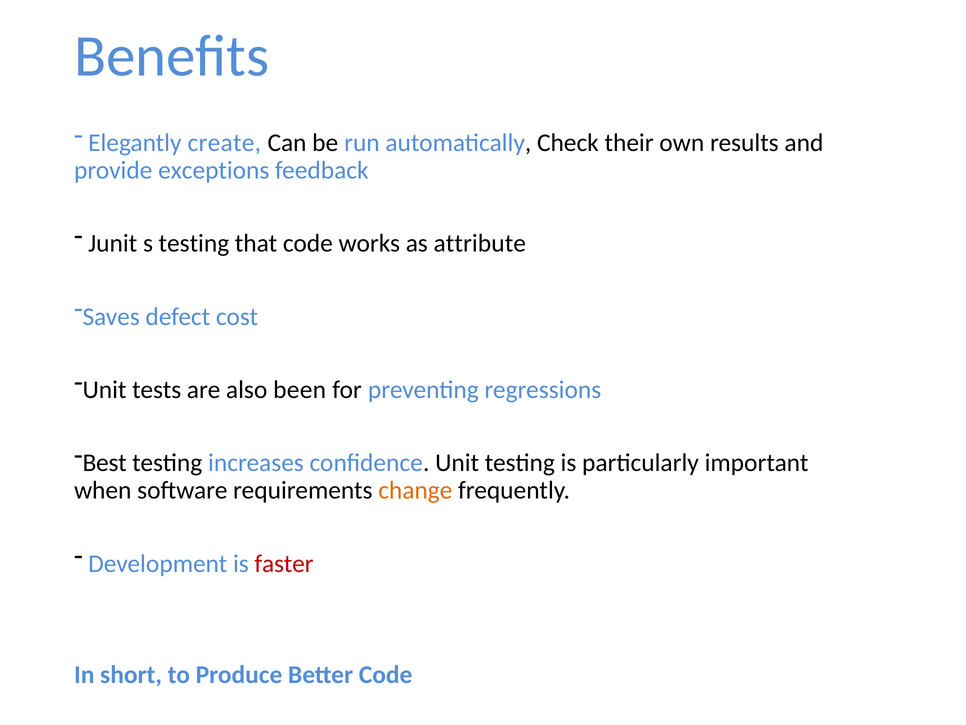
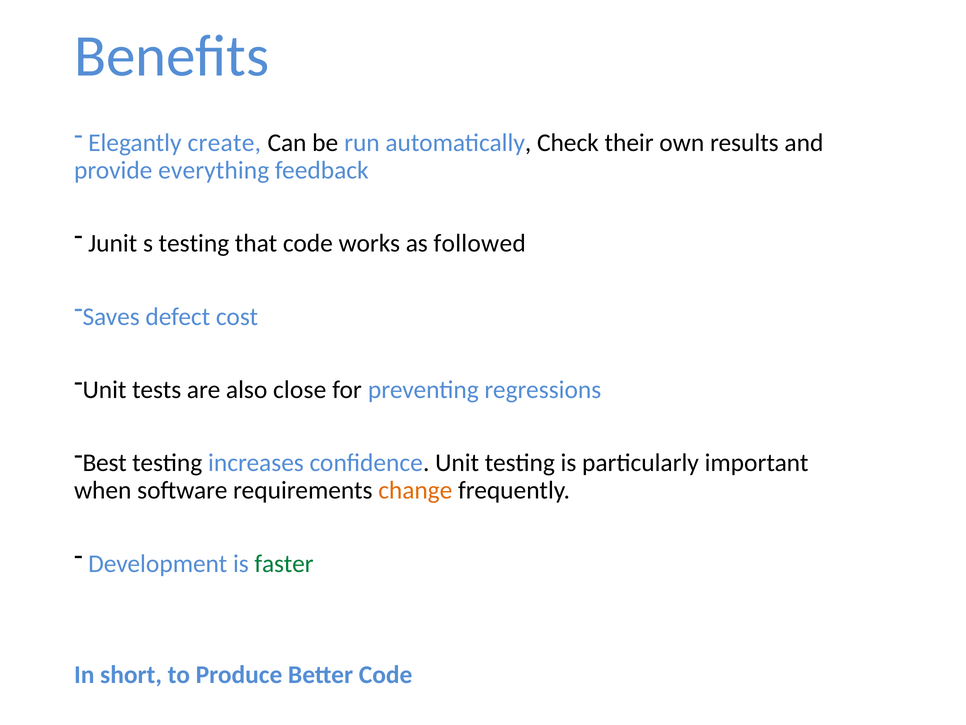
exceptions: exceptions -> everything
attribute: attribute -> followed
been: been -> close
faster colour: red -> green
